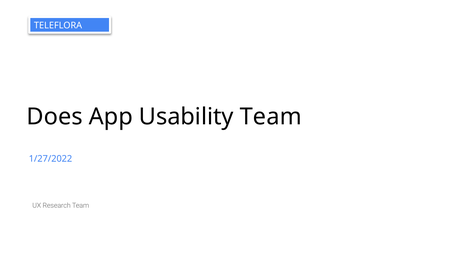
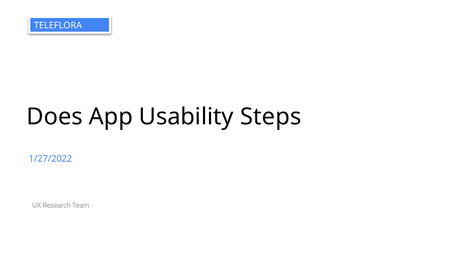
Usability Team: Team -> Steps
